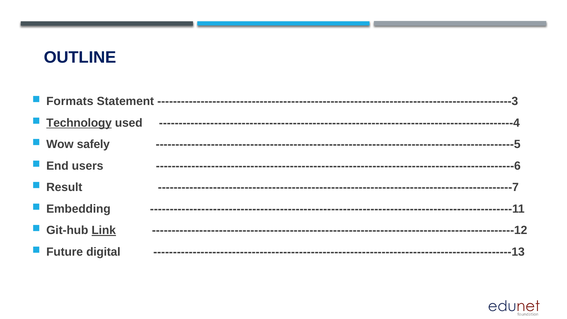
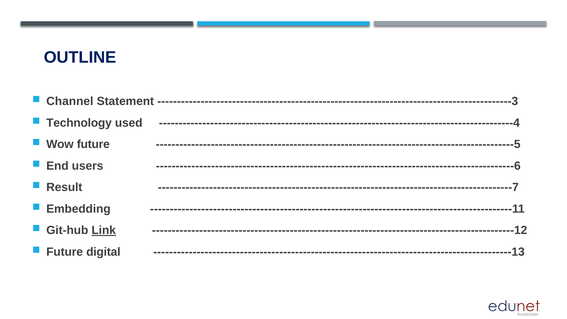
Formats: Formats -> Channel
Technology underline: present -> none
Wow safely: safely -> future
